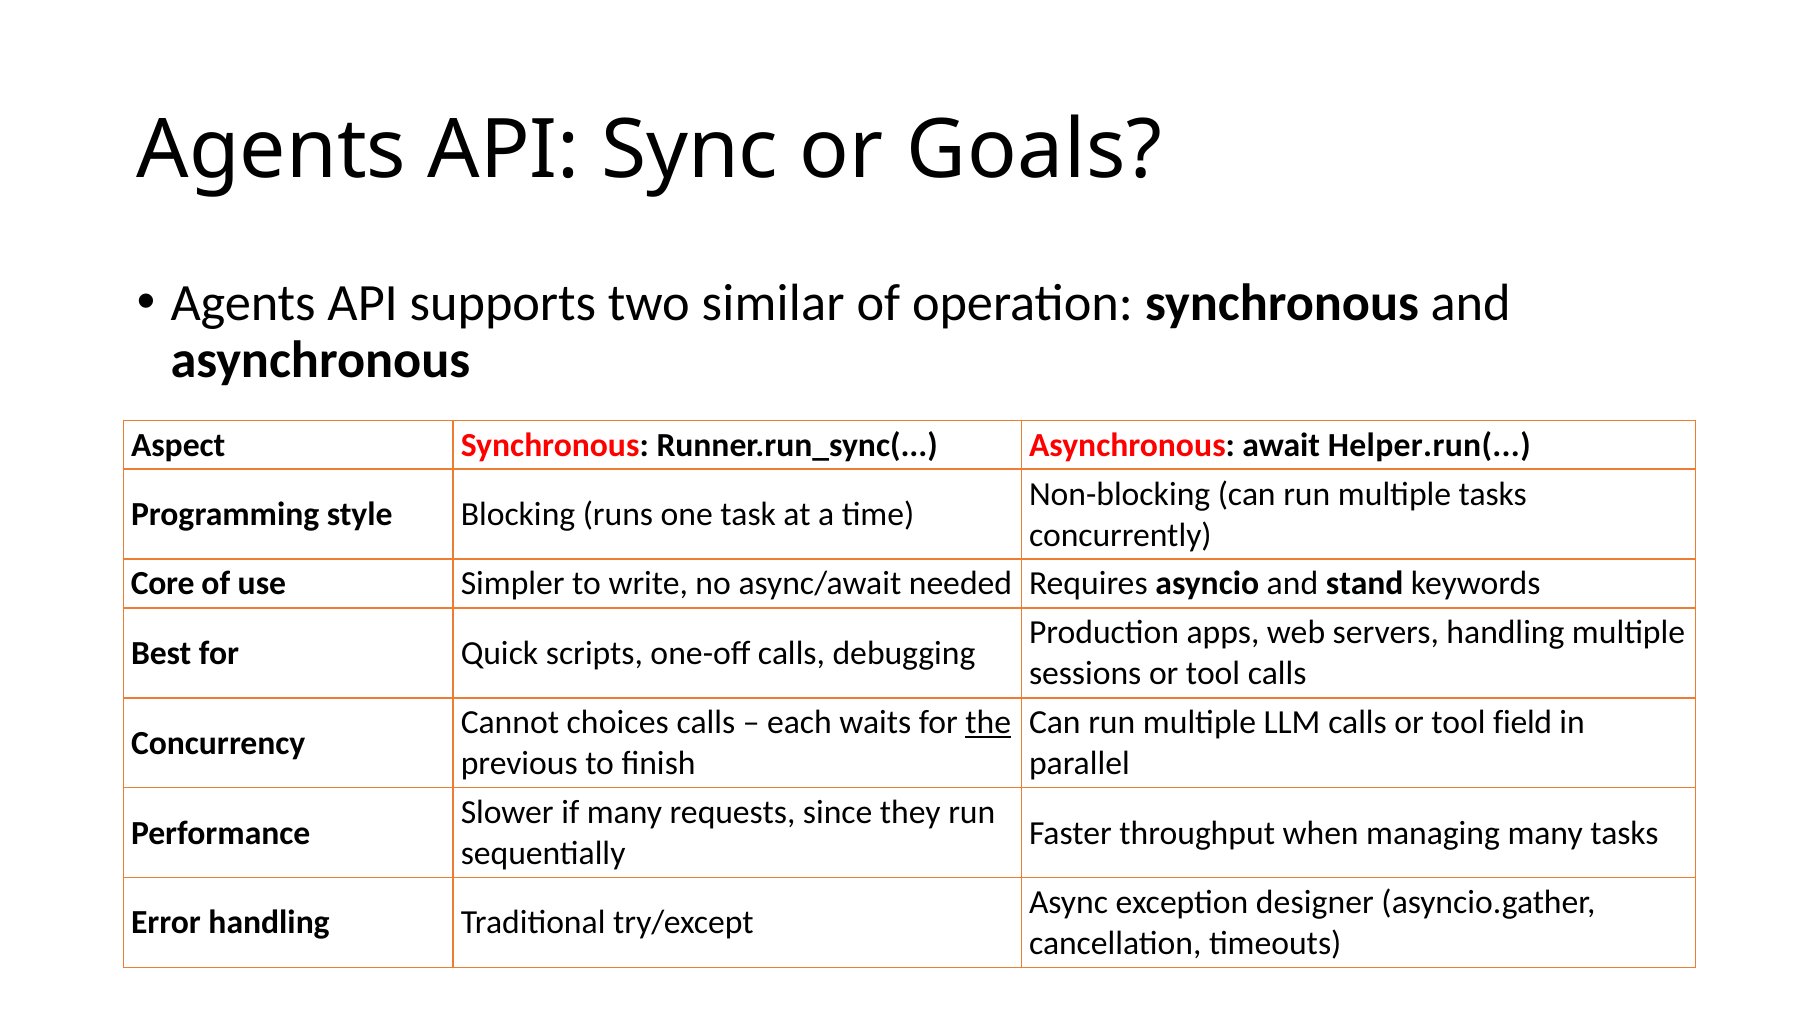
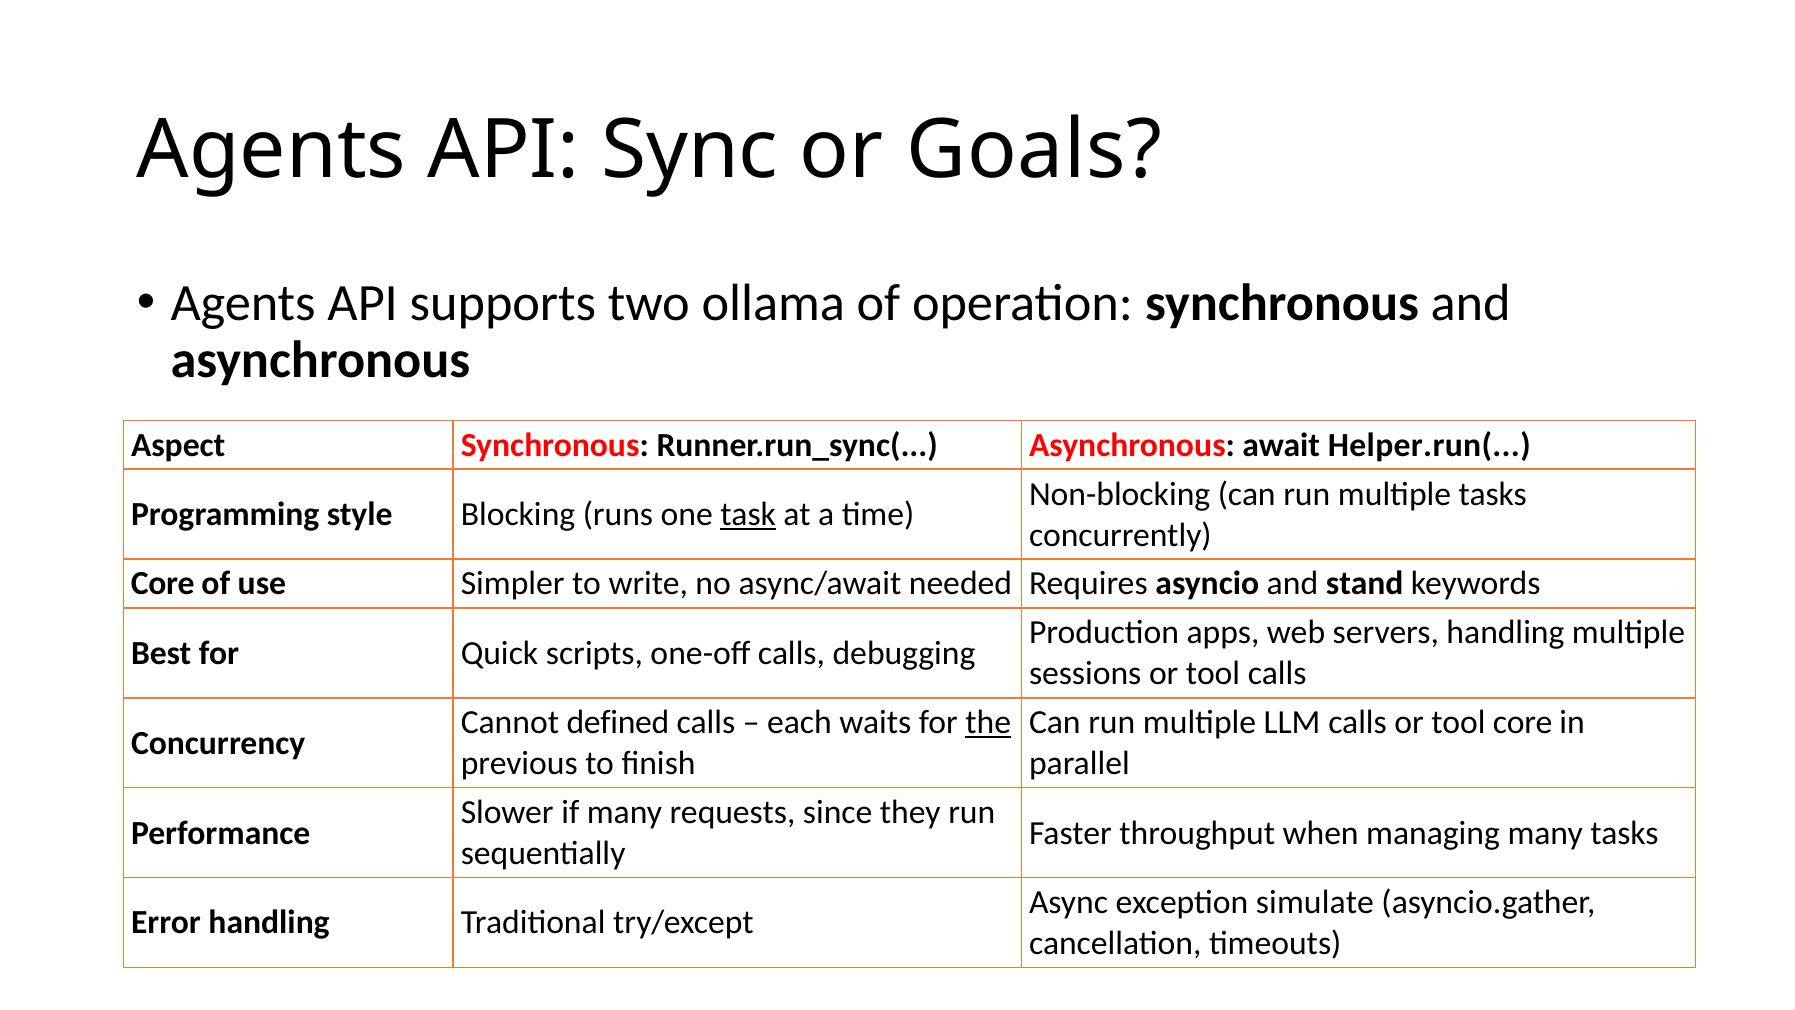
similar: similar -> ollama
task underline: none -> present
choices: choices -> defined
tool field: field -> core
designer: designer -> simulate
